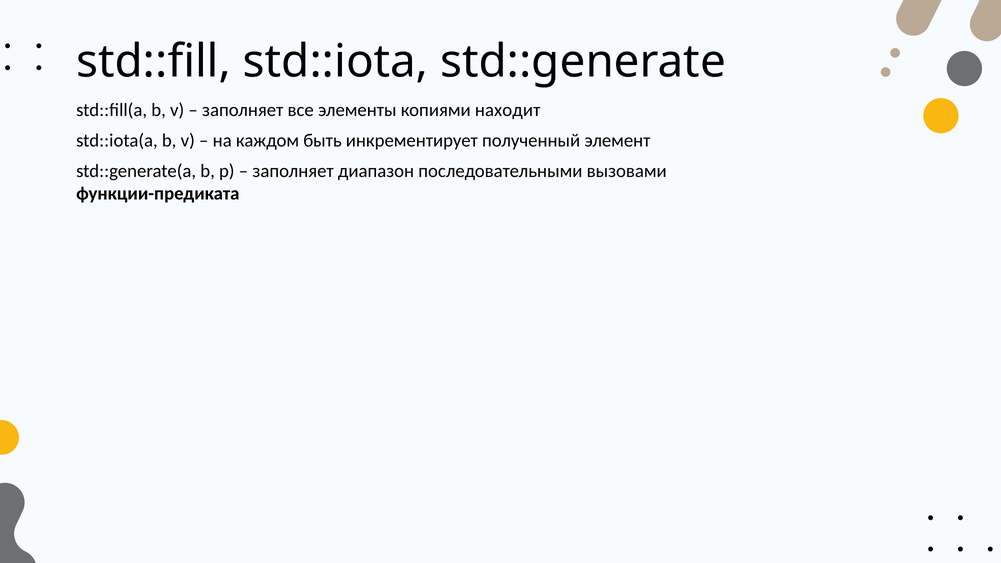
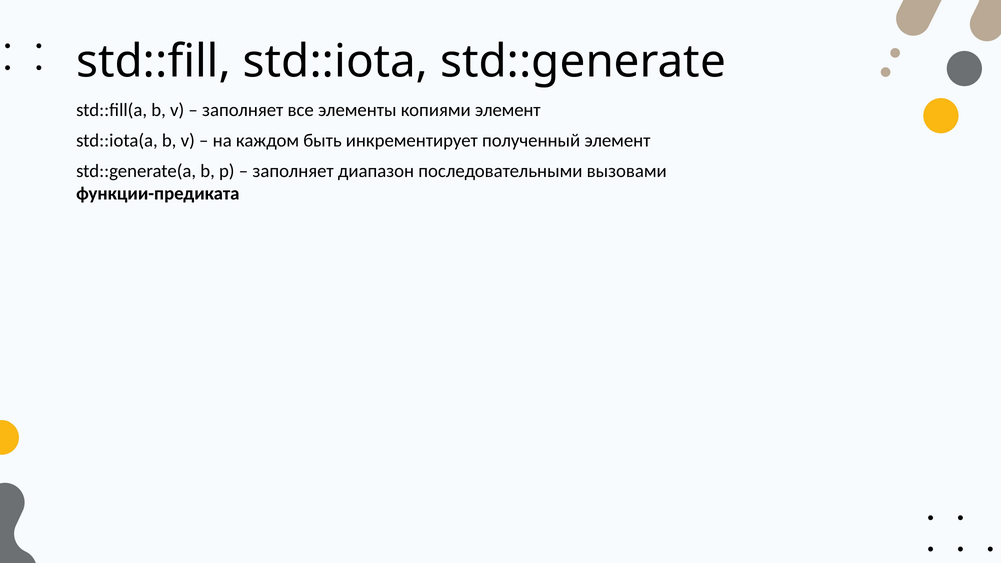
копиями находит: находит -> элемент
